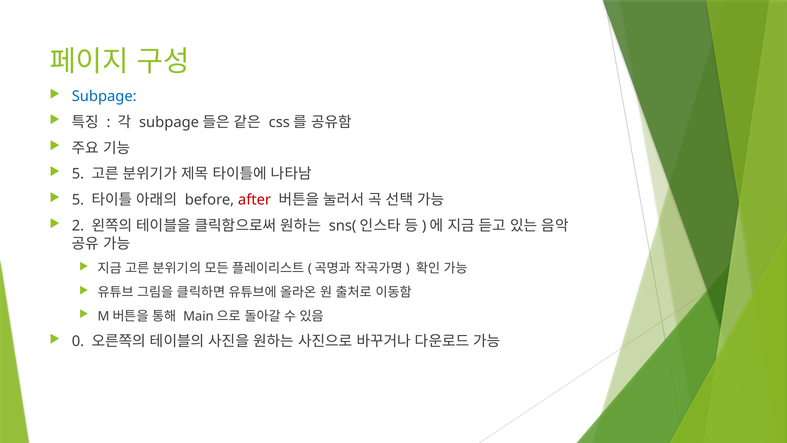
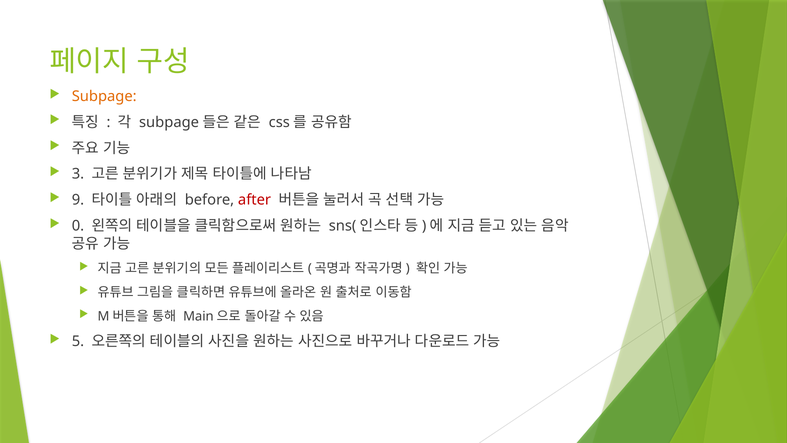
Subpage colour: blue -> orange
5 at (78, 174): 5 -> 3
5 at (78, 200): 5 -> 9
2: 2 -> 0
0: 0 -> 5
